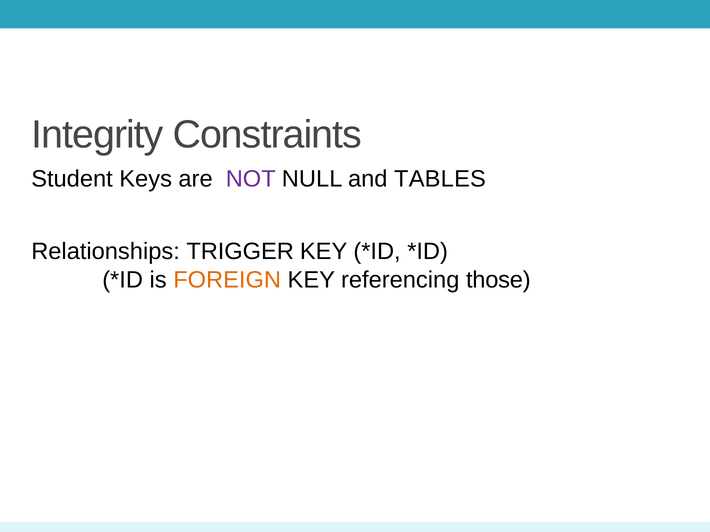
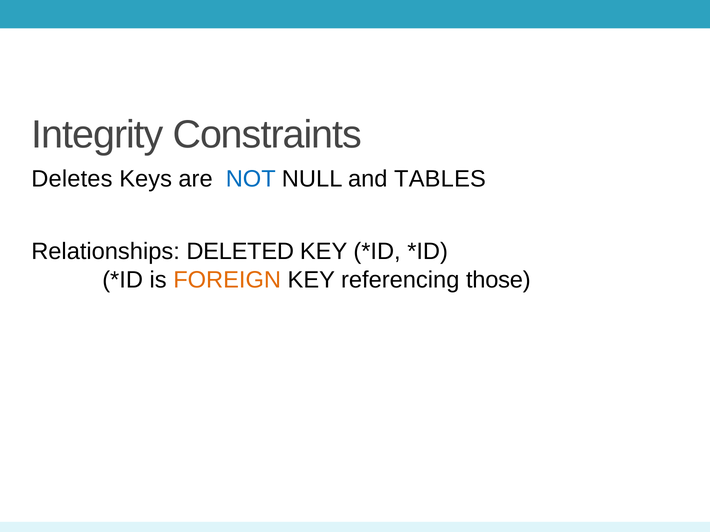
Student: Student -> Deletes
NOT colour: purple -> blue
TRIGGER: TRIGGER -> DELETED
